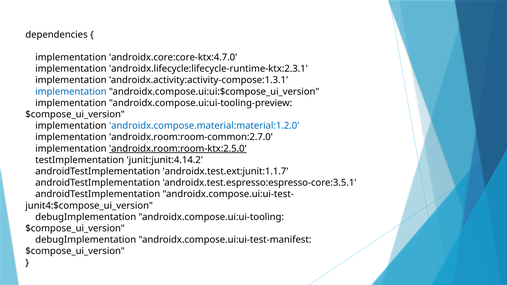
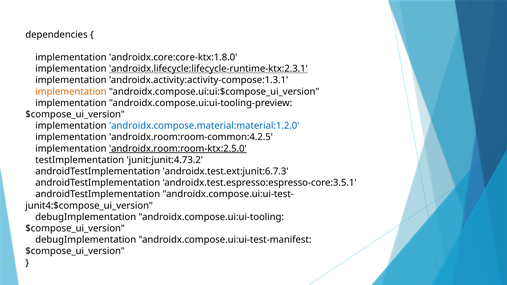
androidx.core:core-ktx:4.7.0: androidx.core:core-ktx:4.7.0 -> androidx.core:core-ktx:1.8.0
androidx.lifecycle:lifecycle-runtime-ktx:2.3.1 underline: none -> present
implementation at (71, 92) colour: blue -> orange
androidx.room:room-common:2.7.0: androidx.room:room-common:2.7.0 -> androidx.room:room-common:4.2.5
junit:junit:4.14.2: junit:junit:4.14.2 -> junit:junit:4.73.2
androidx.test.ext:junit:1.1.7: androidx.test.ext:junit:1.1.7 -> androidx.test.ext:junit:6.7.3
